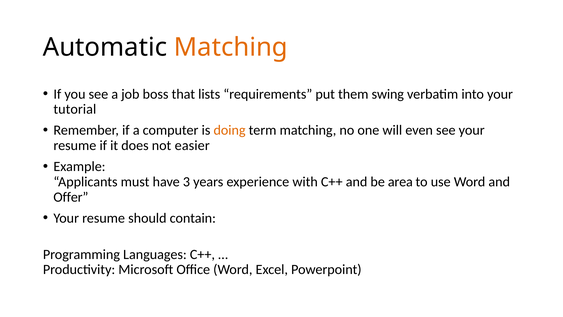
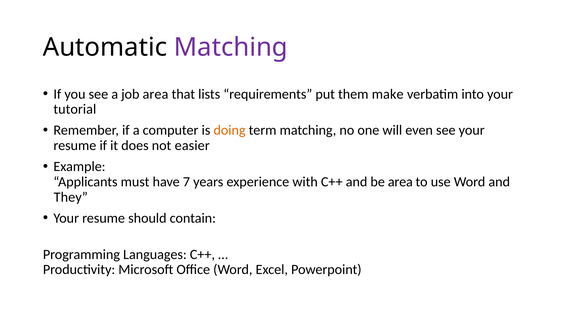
Matching at (231, 47) colour: orange -> purple
job boss: boss -> area
swing: swing -> make
3: 3 -> 7
Offer: Offer -> They
